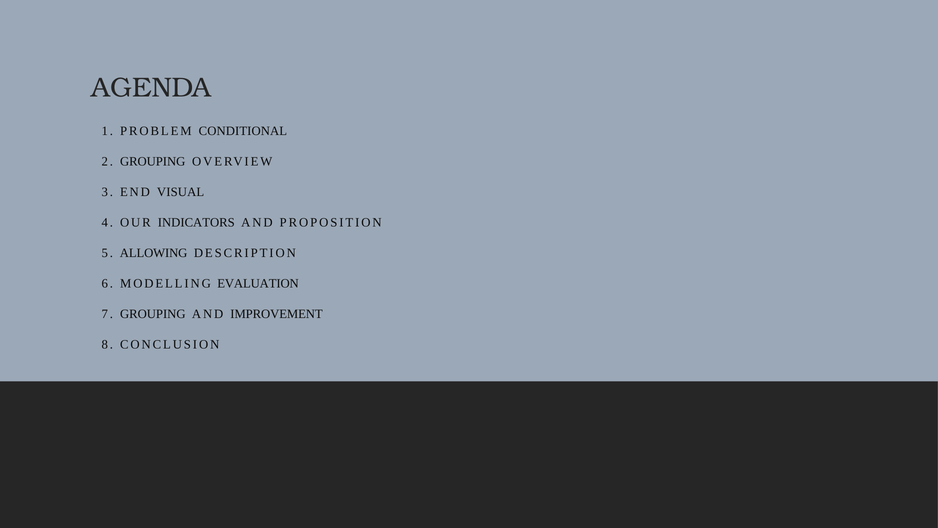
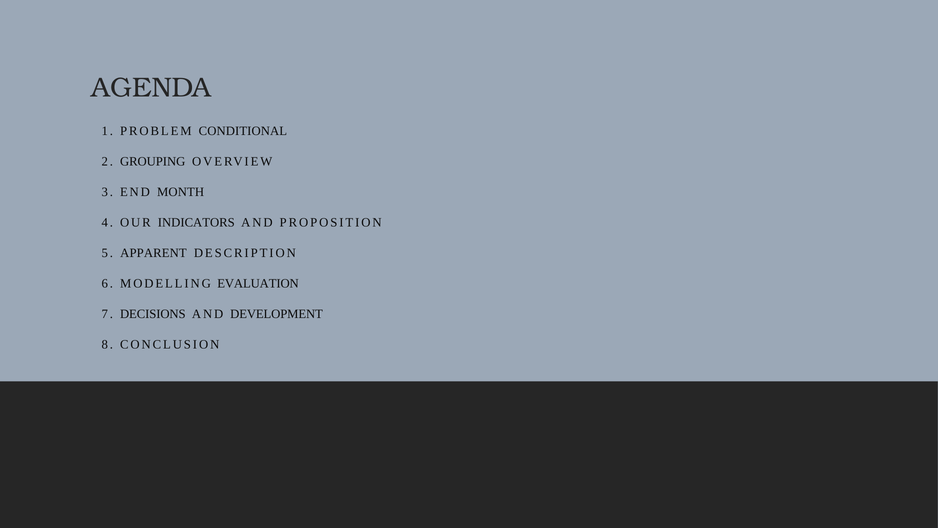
VISUAL: VISUAL -> MONTH
ALLOWING: ALLOWING -> APPARENT
GROUPING at (153, 314): GROUPING -> DECISIONS
IMPROVEMENT: IMPROVEMENT -> DEVELOPMENT
